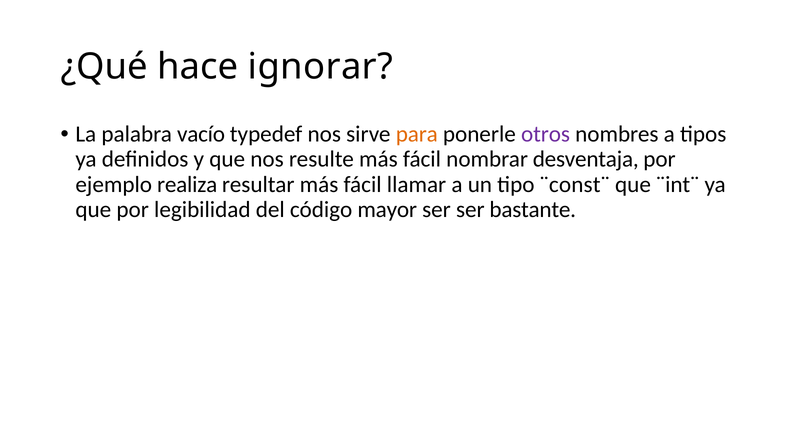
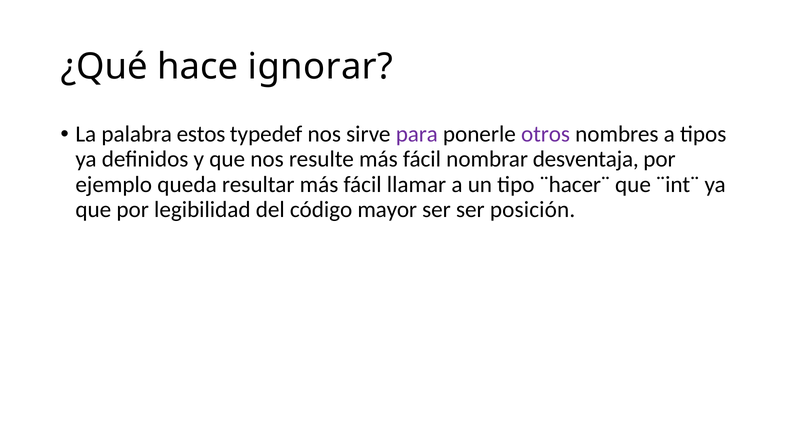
vacío: vacío -> estos
para colour: orange -> purple
realiza: realiza -> queda
¨const¨: ¨const¨ -> ¨hacer¨
bastante: bastante -> posición
